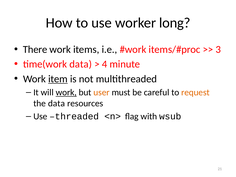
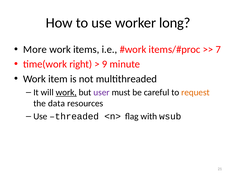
There: There -> More
3: 3 -> 7
time(work data: data -> right
4: 4 -> 9
item underline: present -> none
user colour: orange -> purple
